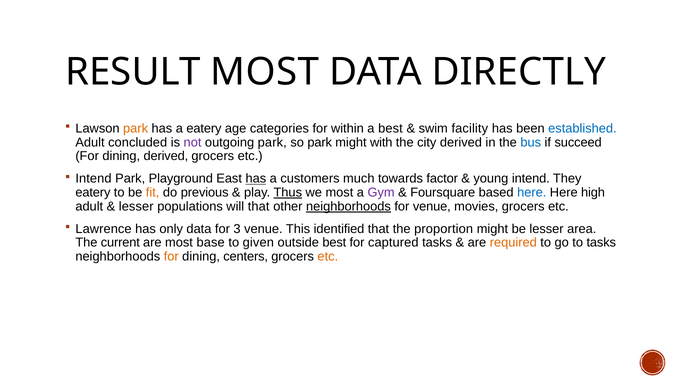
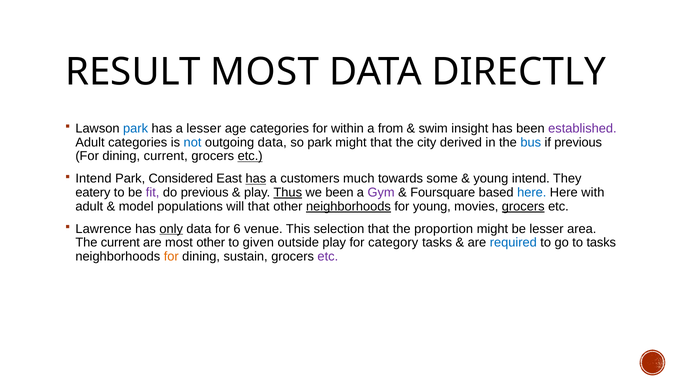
park at (136, 128) colour: orange -> blue
a eatery: eatery -> lesser
a best: best -> from
facility: facility -> insight
established colour: blue -> purple
Adult concluded: concluded -> categories
not colour: purple -> blue
outgoing park: park -> data
might with: with -> that
if succeed: succeed -> previous
dining derived: derived -> current
etc at (250, 156) underline: none -> present
Playground: Playground -> Considered
factor: factor -> some
fit colour: orange -> purple
we most: most -> been
high: high -> with
lesser at (136, 206): lesser -> model
for venue: venue -> young
grocers at (523, 206) underline: none -> present
only underline: none -> present
3: 3 -> 6
identified: identified -> selection
most base: base -> other
outside best: best -> play
captured: captured -> category
required colour: orange -> blue
centers: centers -> sustain
etc at (328, 256) colour: orange -> purple
